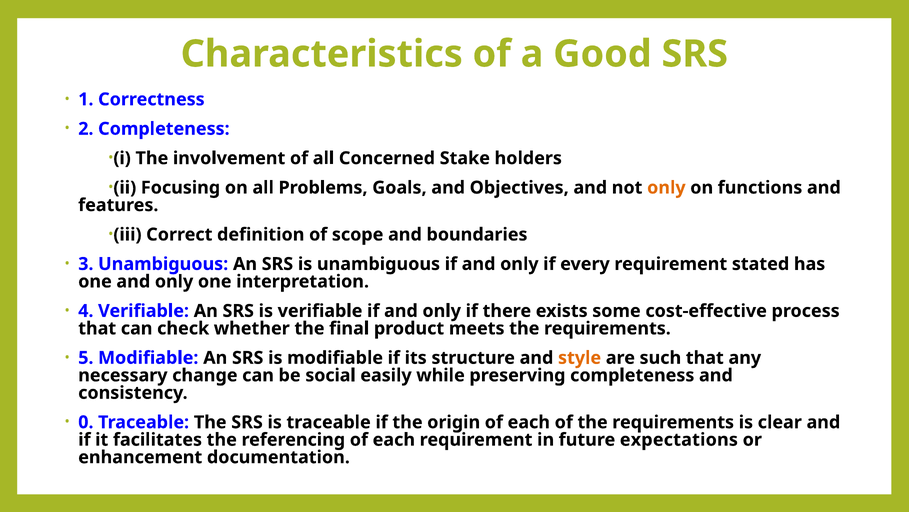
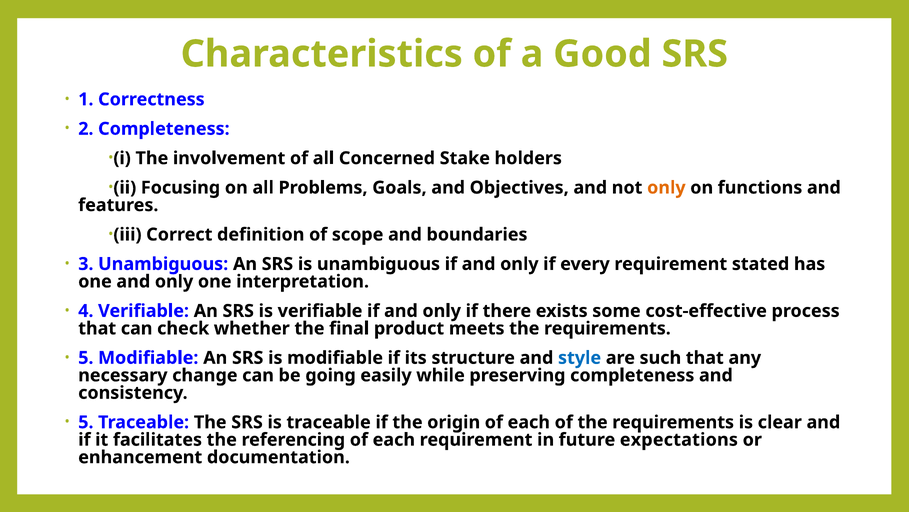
style colour: orange -> blue
social: social -> going
0 at (86, 422): 0 -> 5
